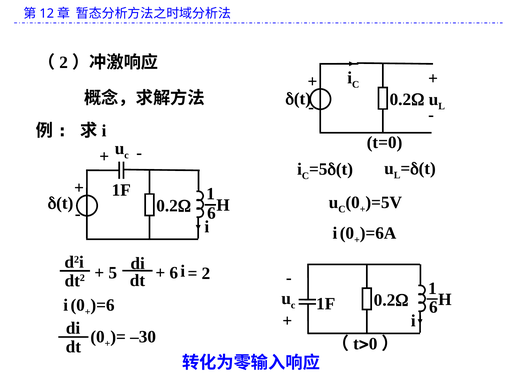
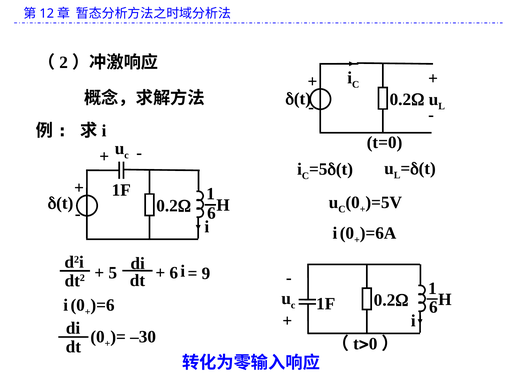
2: 2 -> 9
